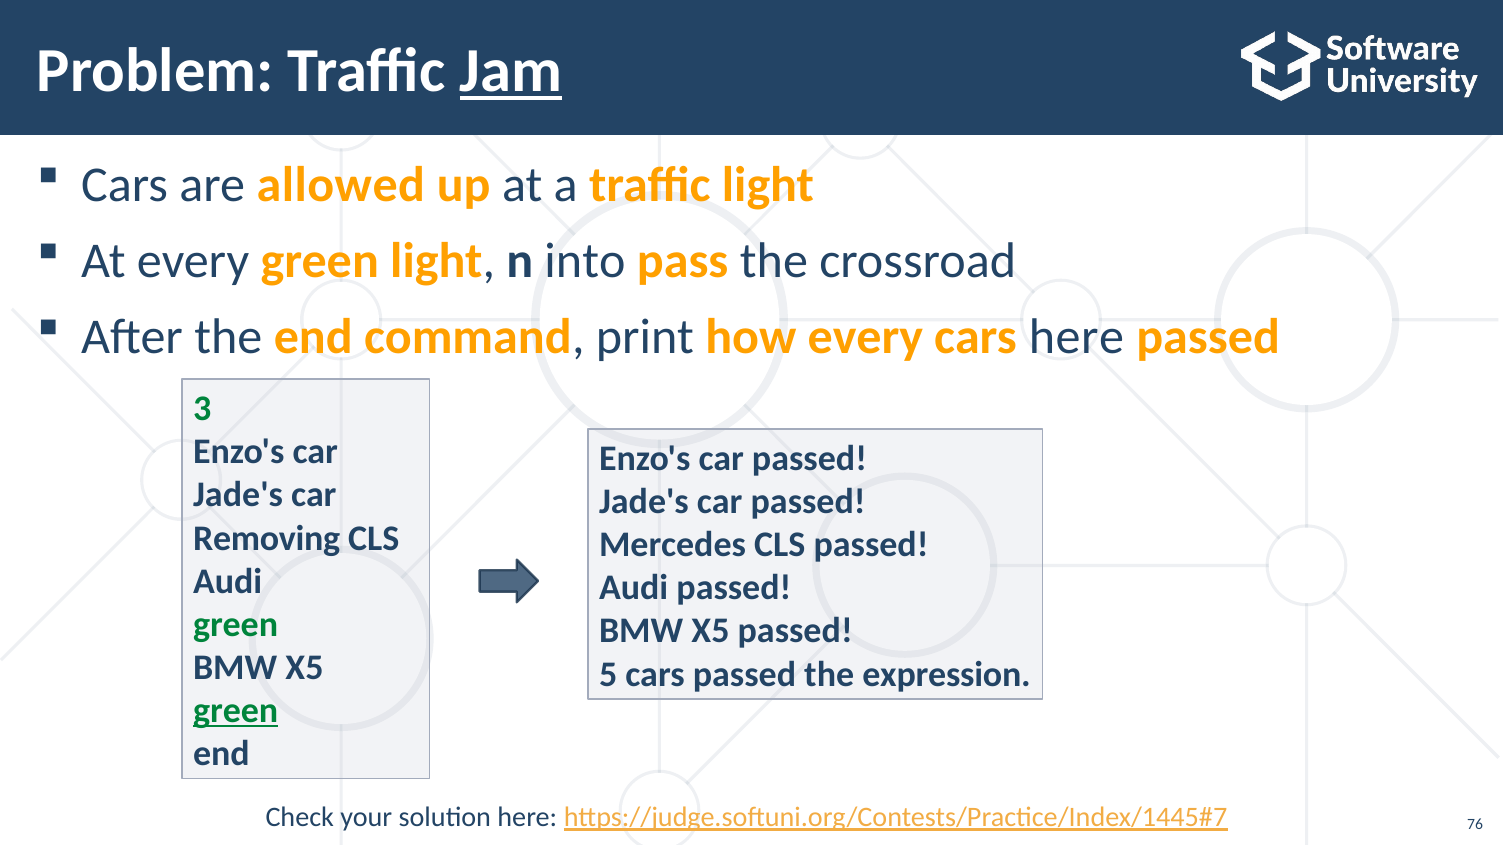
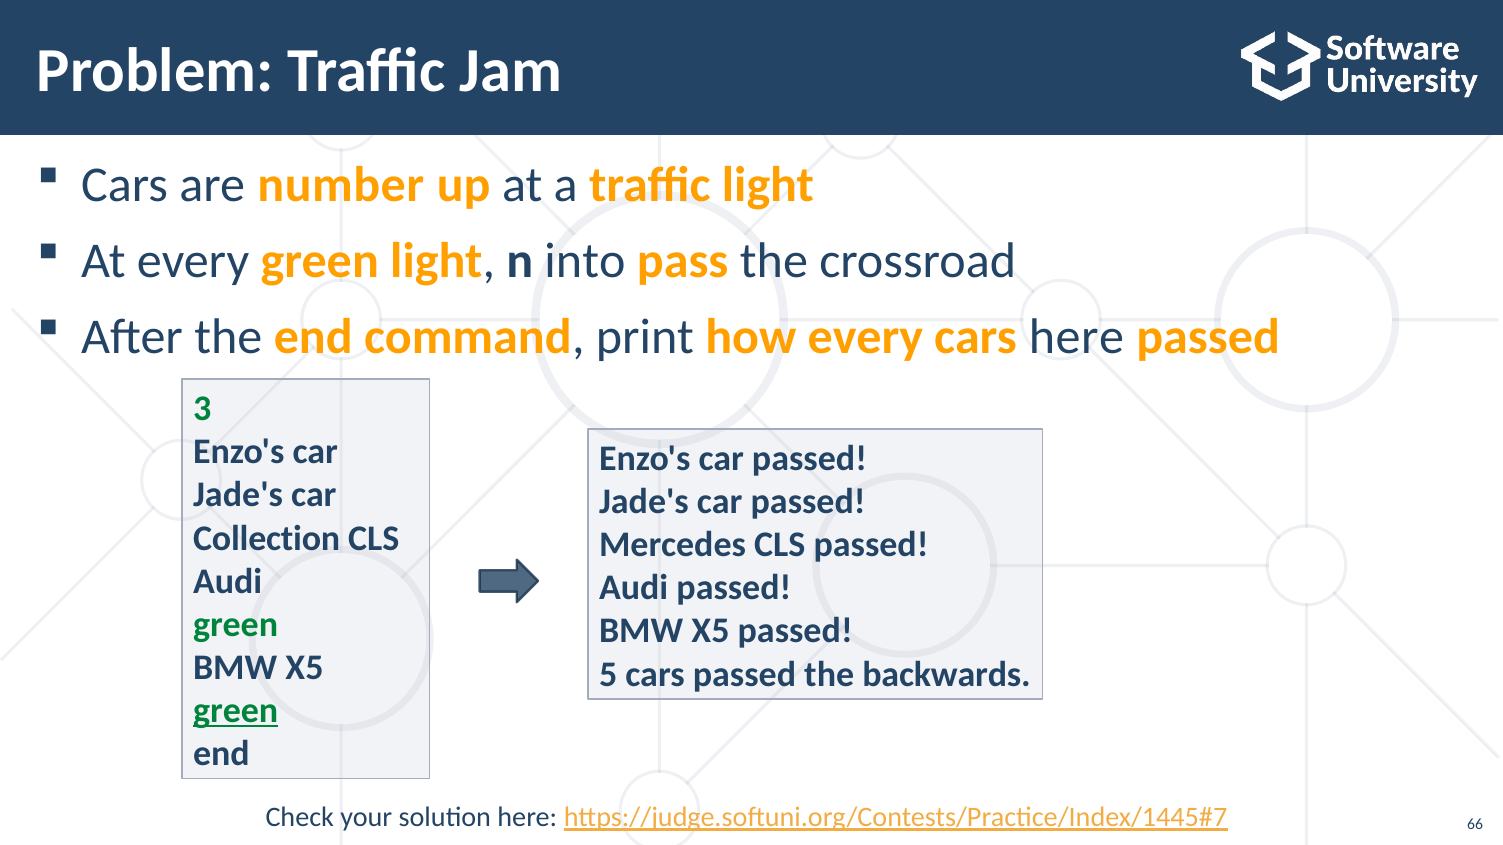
Jam underline: present -> none
allowed: allowed -> number
Removing: Removing -> Collection
expression: expression -> backwards
76: 76 -> 66
